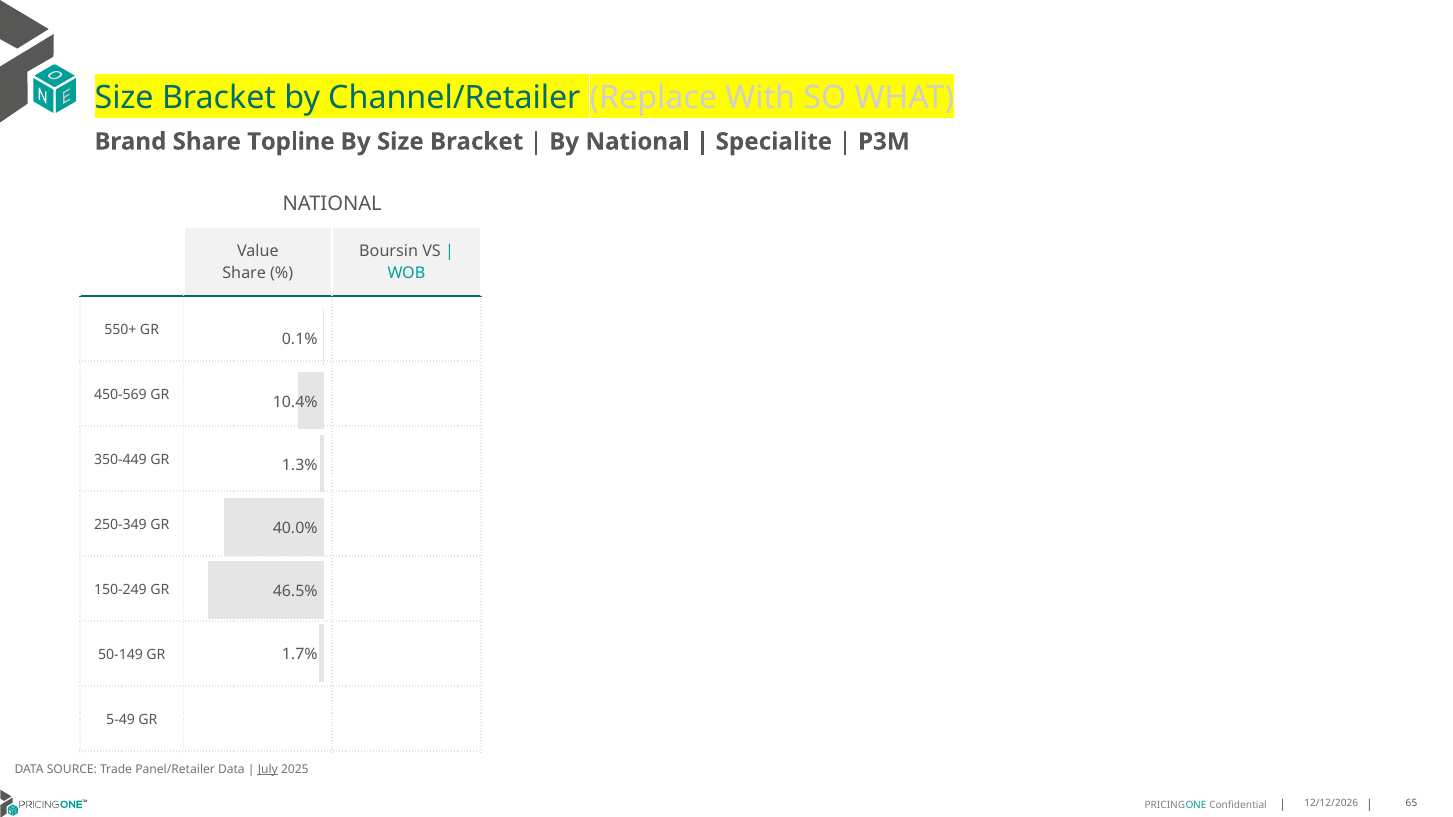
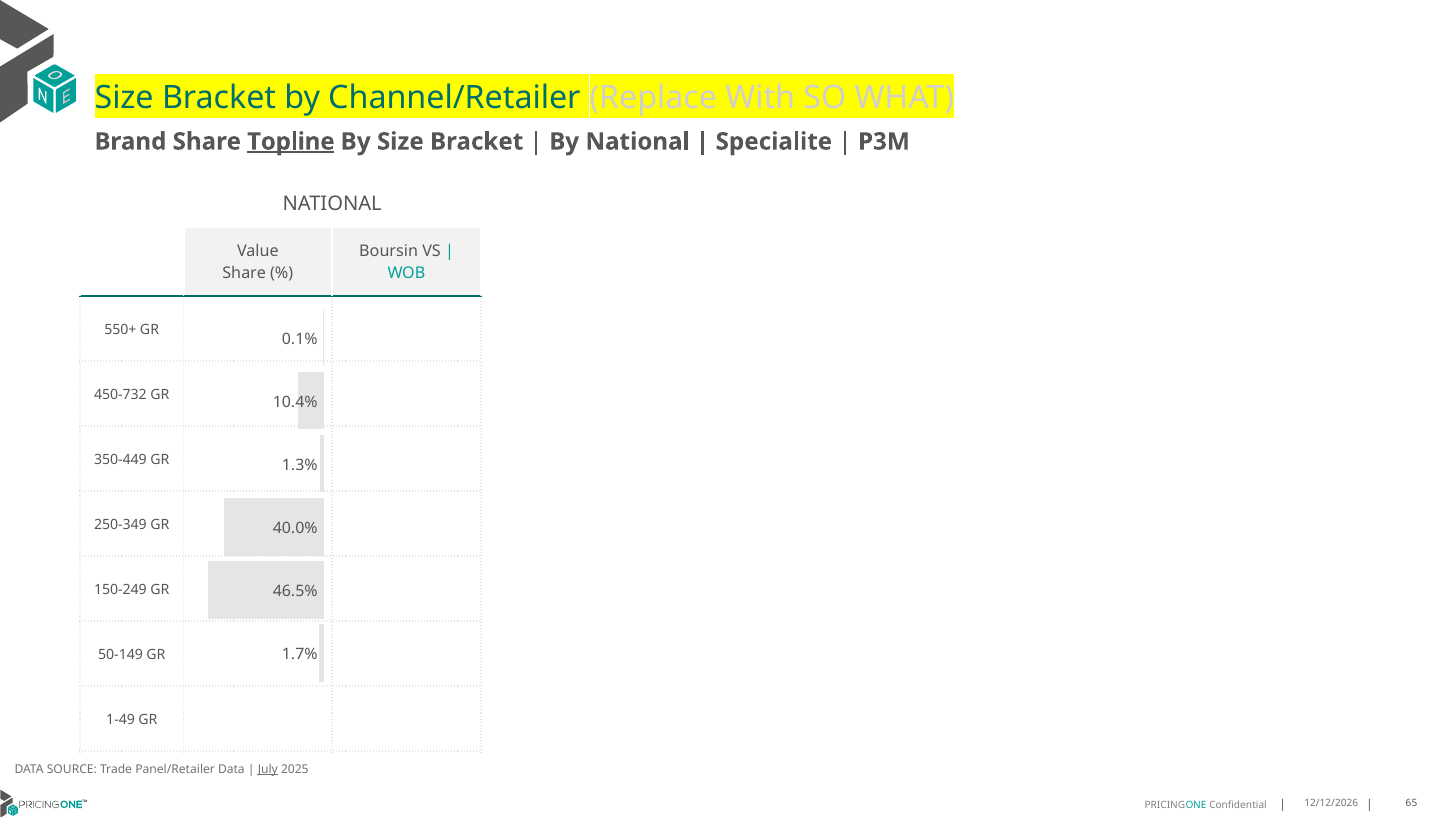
Topline underline: none -> present
450-569: 450-569 -> 450-732
5-49: 5-49 -> 1-49
